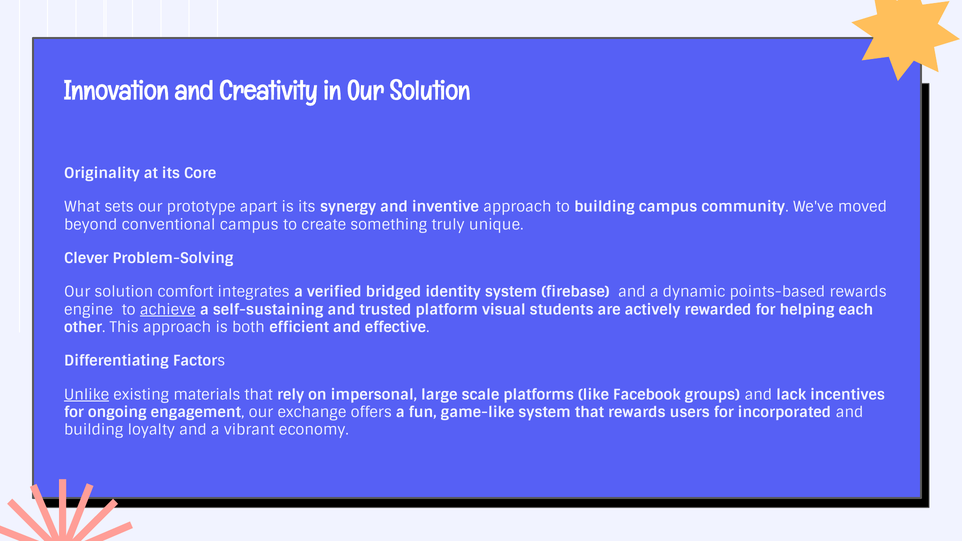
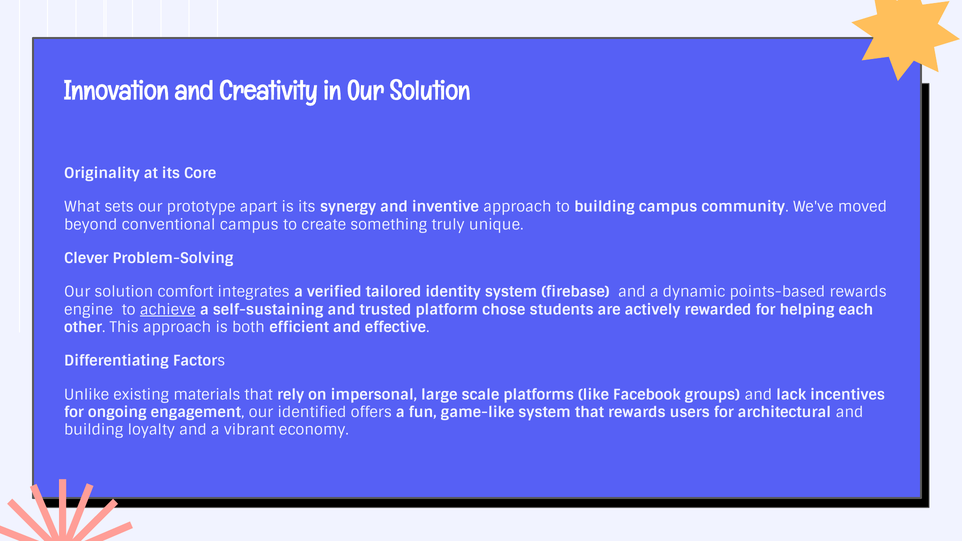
bridged: bridged -> tailored
visual: visual -> chose
Unlike underline: present -> none
exchange: exchange -> identified
incorporated: incorporated -> architectural
